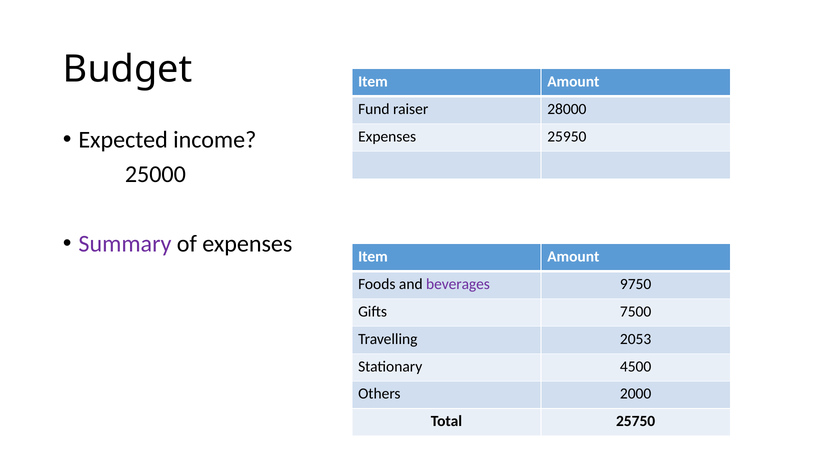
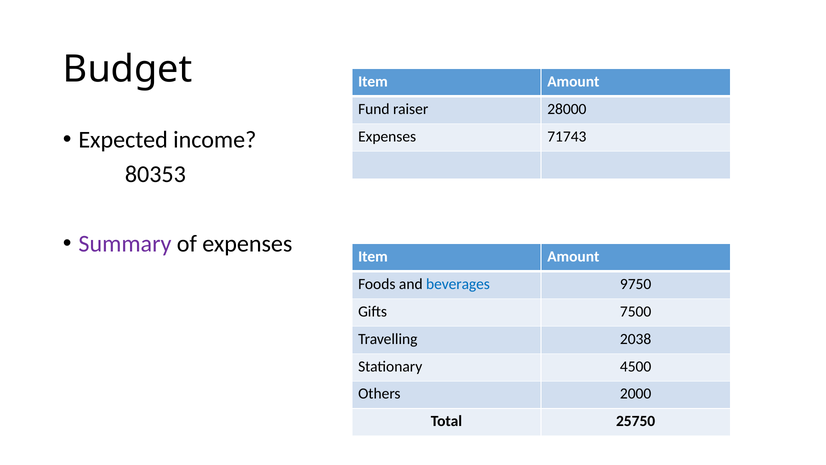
25950: 25950 -> 71743
25000: 25000 -> 80353
beverages colour: purple -> blue
2053: 2053 -> 2038
